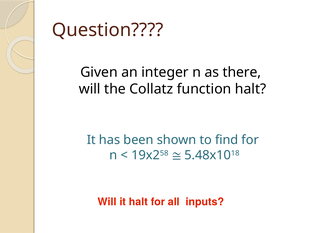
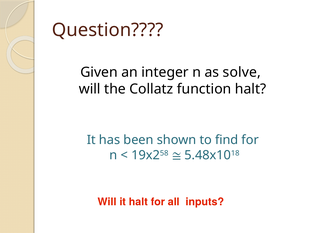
there: there -> solve
